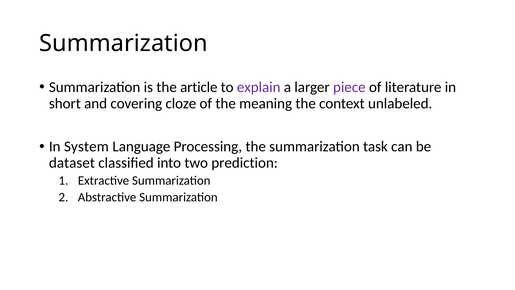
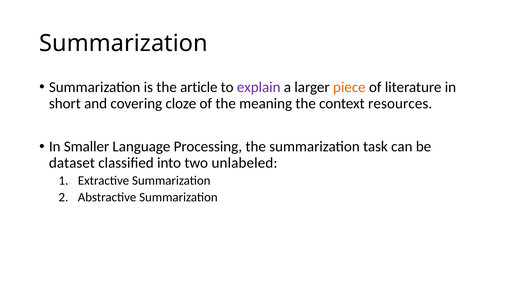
piece colour: purple -> orange
unlabeled: unlabeled -> resources
System: System -> Smaller
prediction: prediction -> unlabeled
